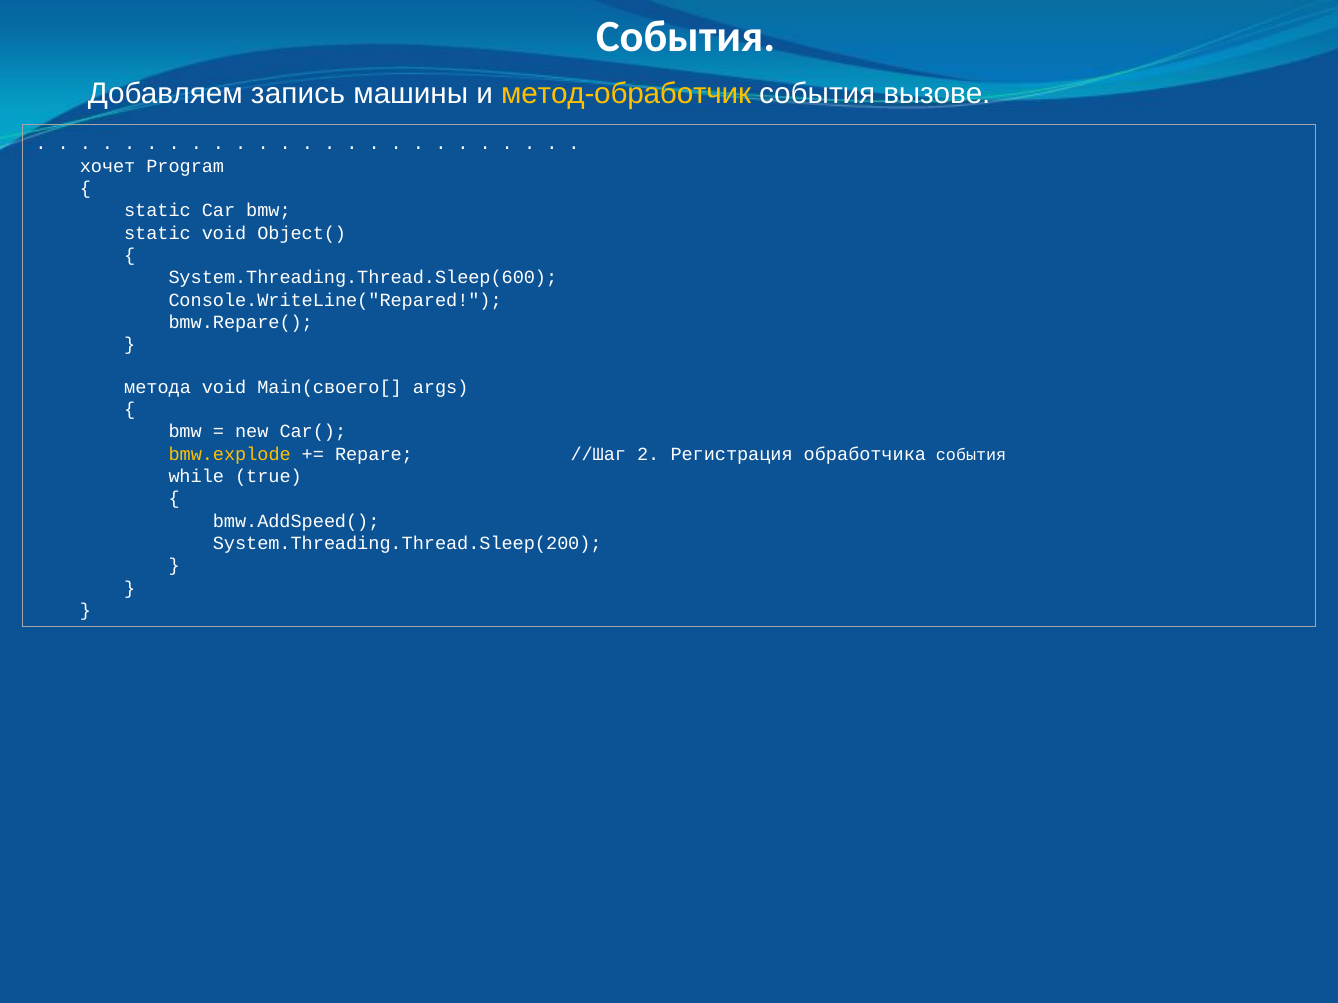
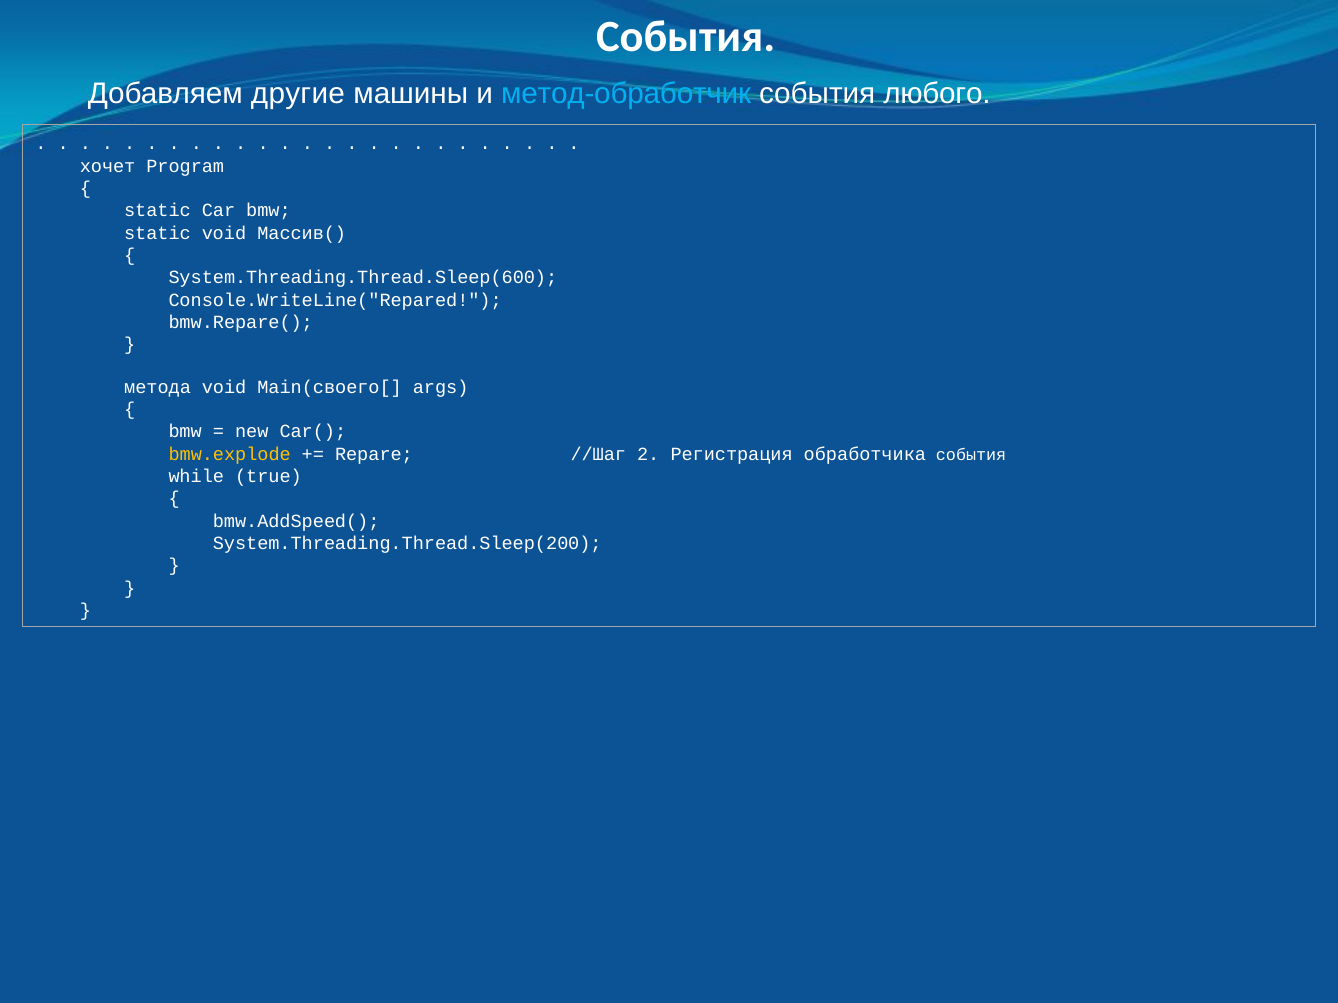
запись: запись -> другие
метод-обработчик colour: yellow -> light blue
вызове: вызове -> любого
Object(: Object( -> Массив(
